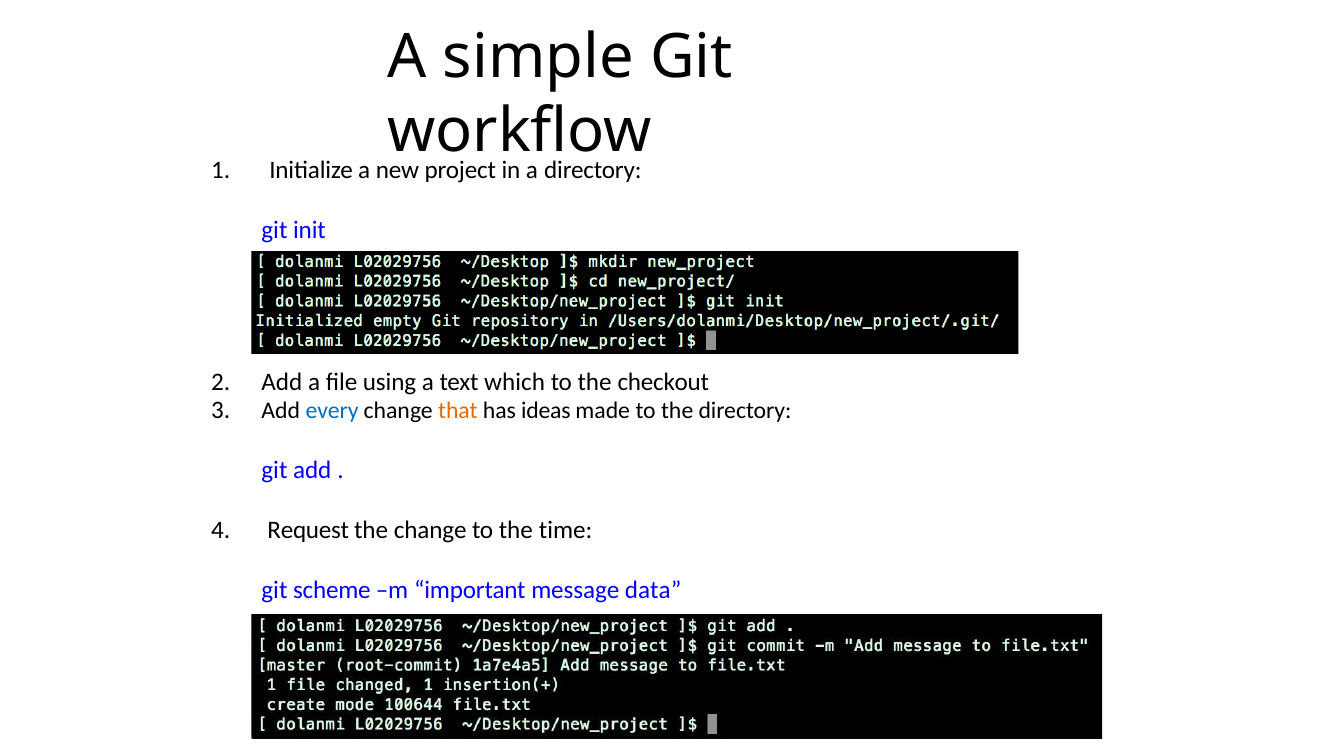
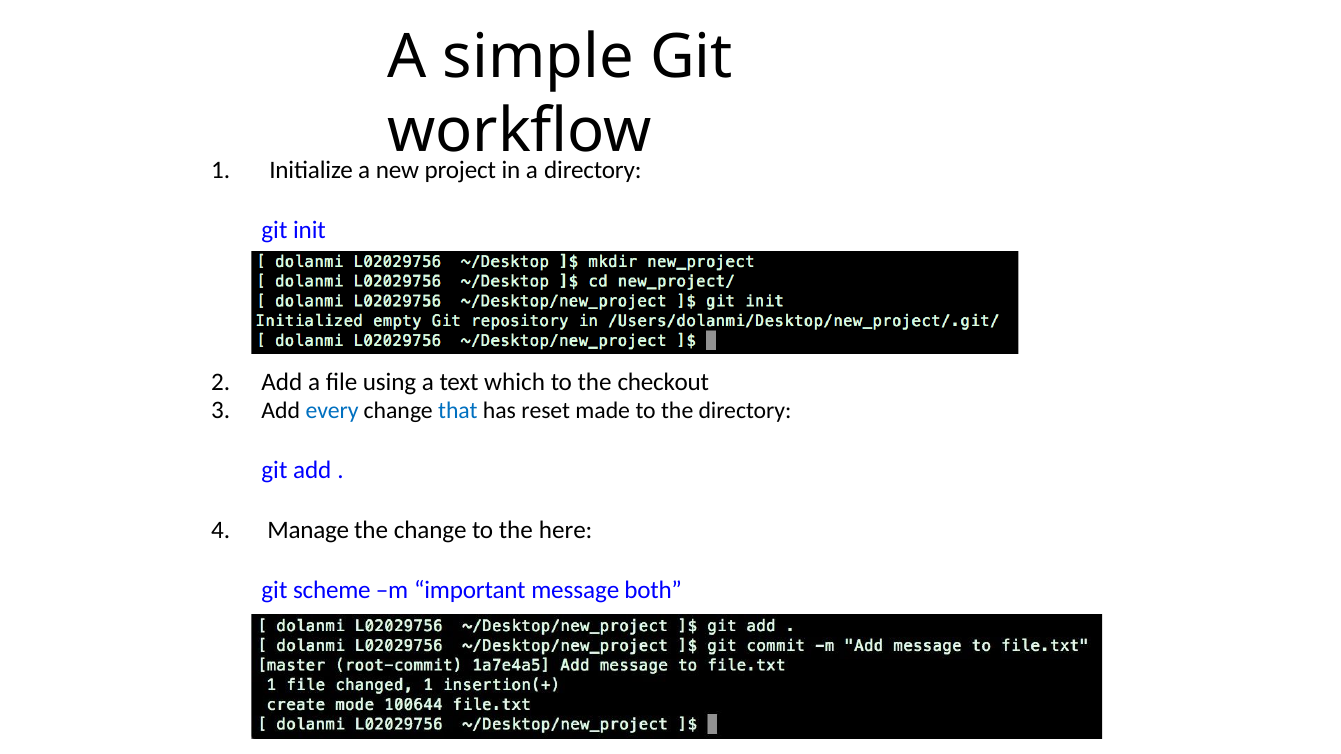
that colour: orange -> blue
ideas: ideas -> reset
Request: Request -> Manage
time: time -> here
data: data -> both
